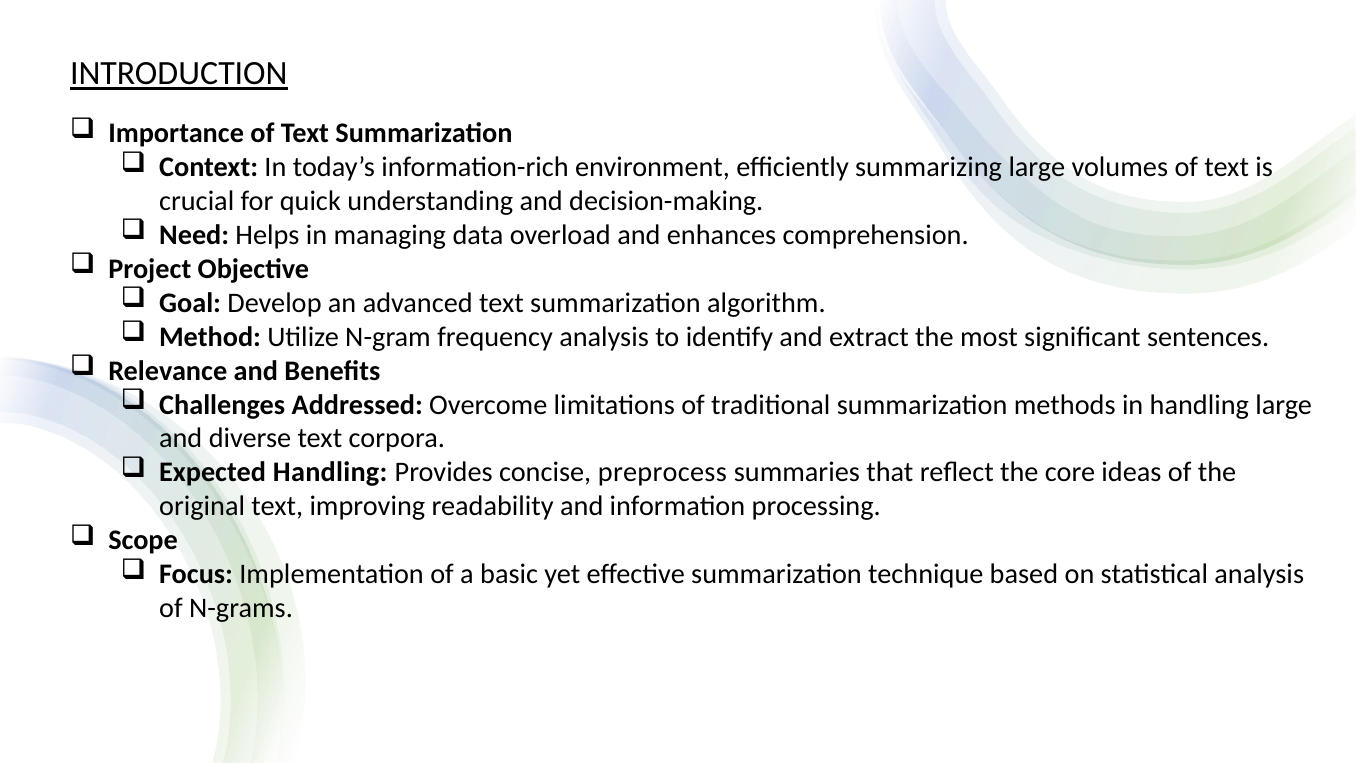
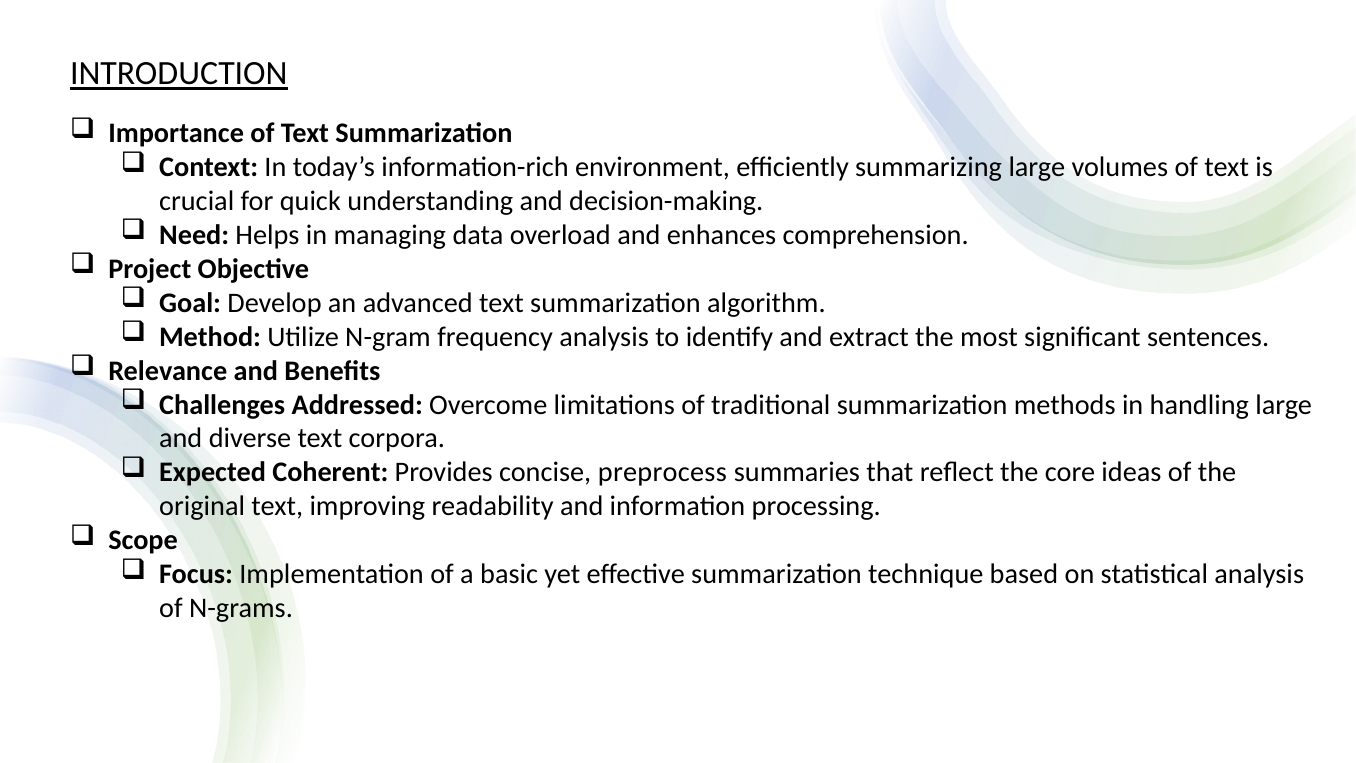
Expected Handling: Handling -> Coherent
